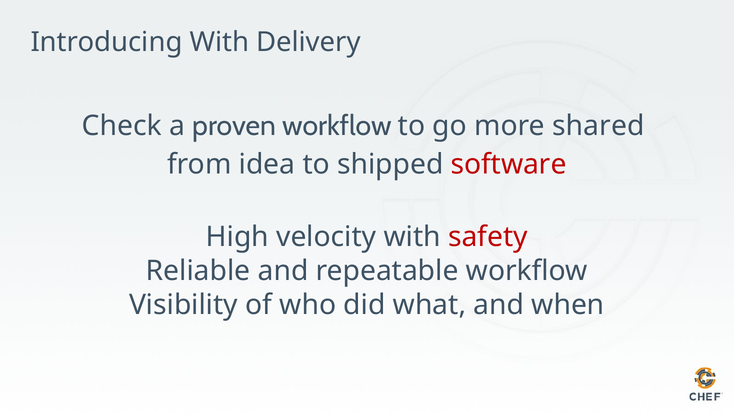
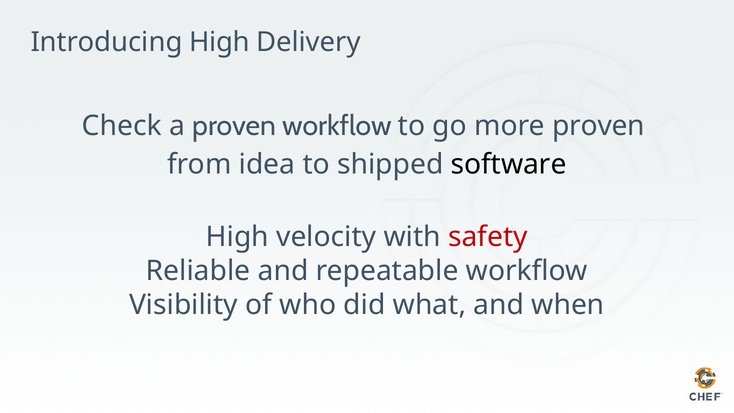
Introducing With: With -> High
more shared: shared -> proven
software colour: red -> black
